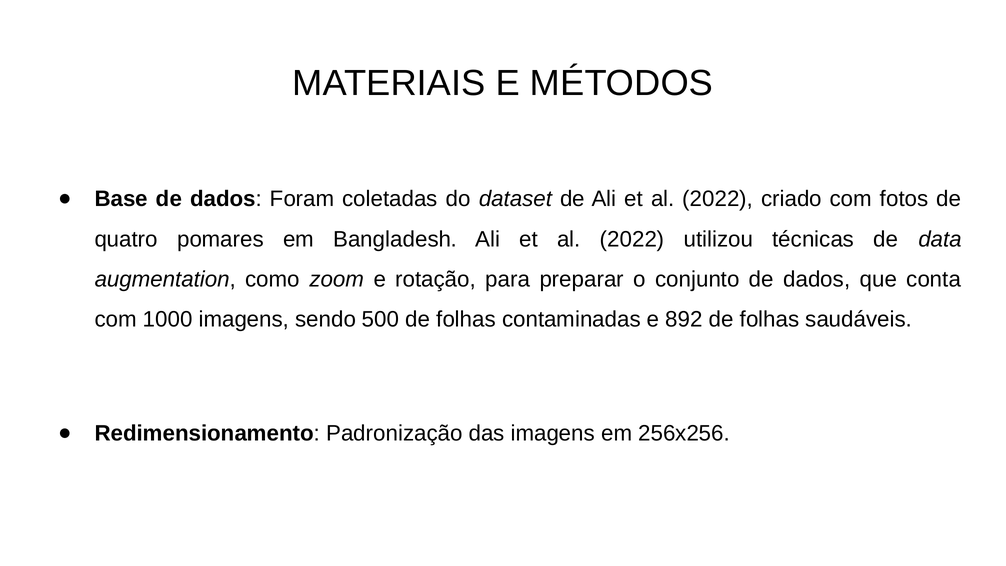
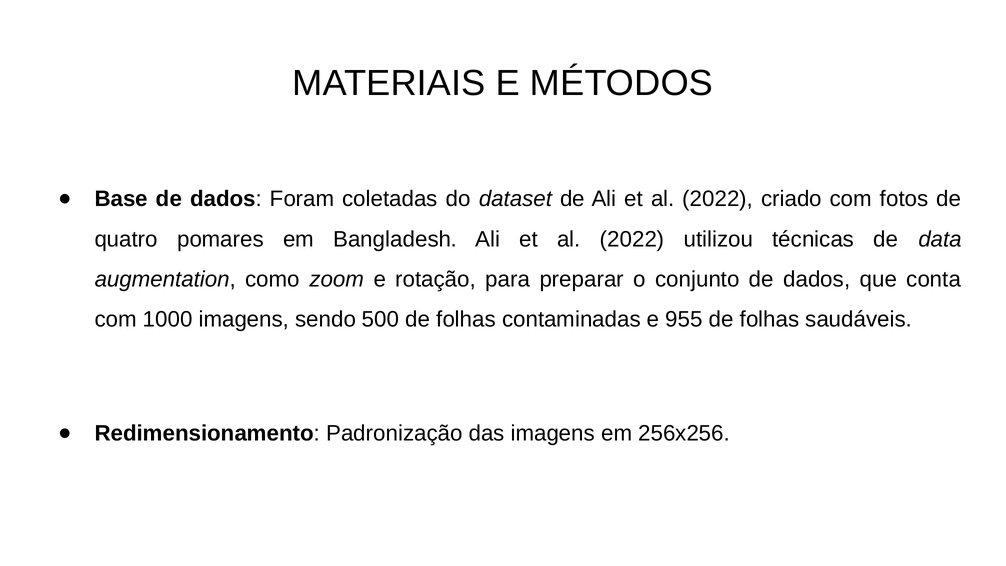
892: 892 -> 955
